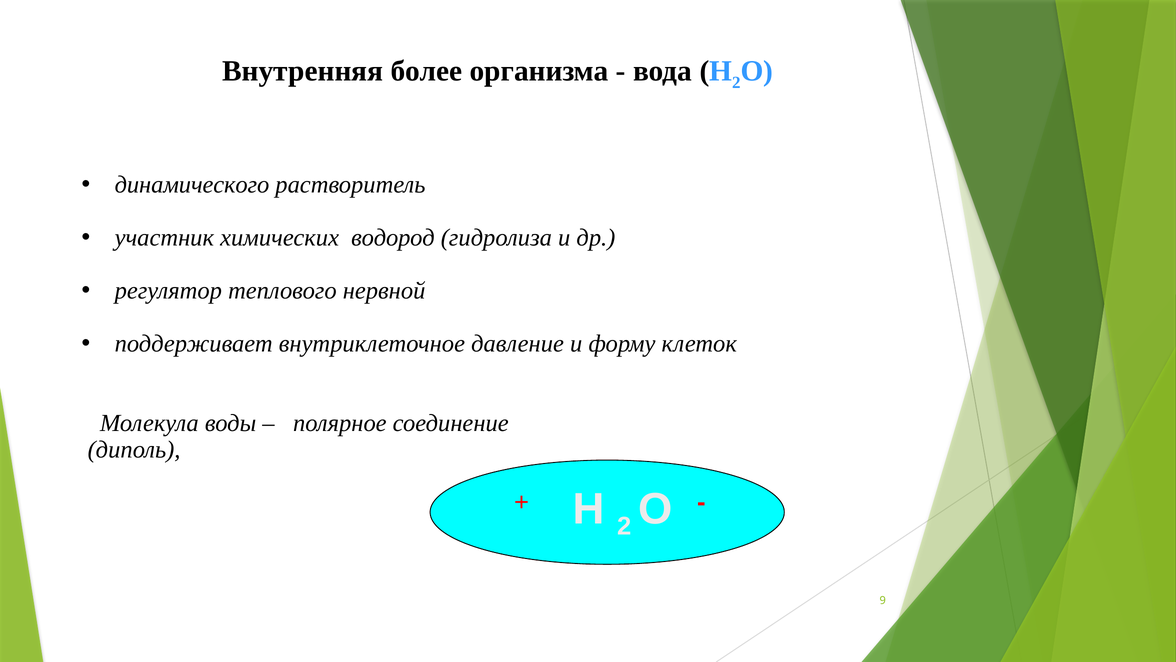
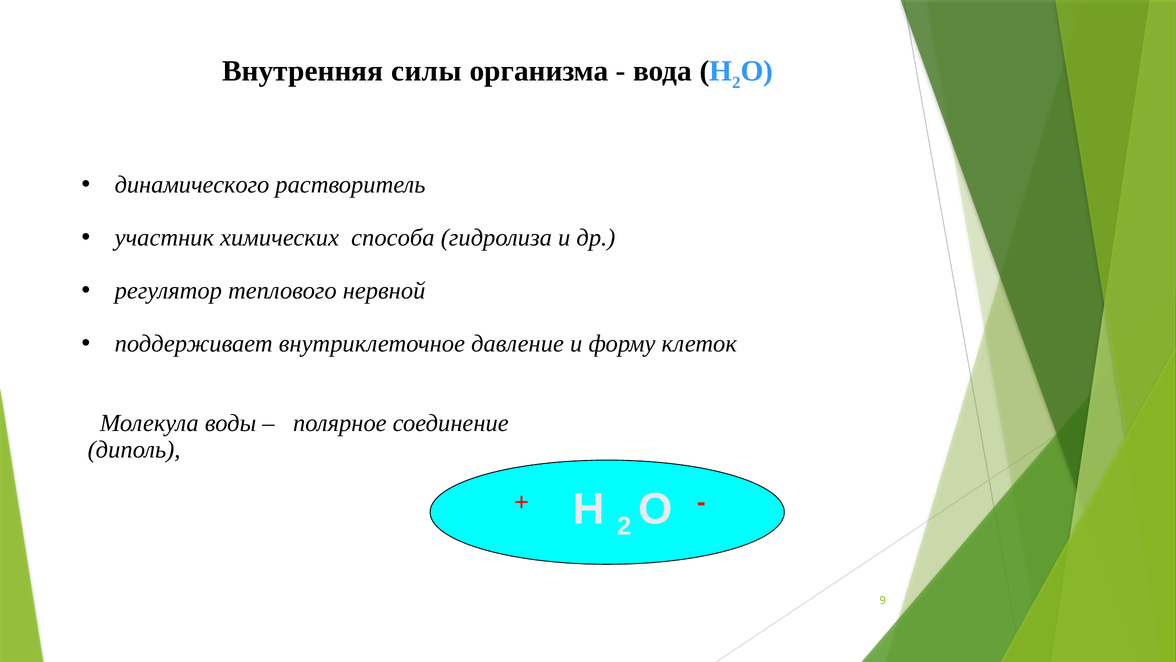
более: более -> силы
водород: водород -> способа
